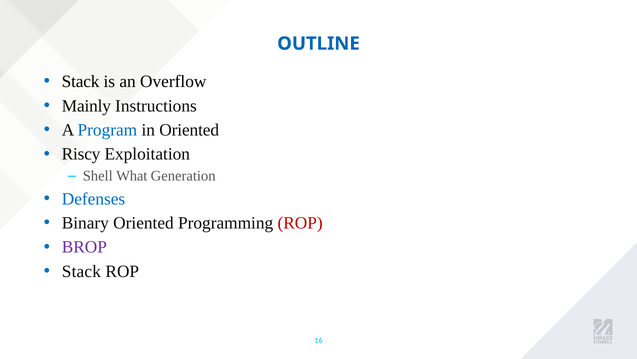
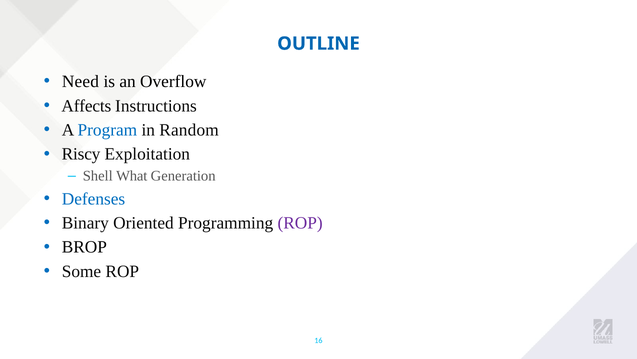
Stack at (81, 82): Stack -> Need
Mainly: Mainly -> Affects
in Oriented: Oriented -> Random
ROP at (300, 223) colour: red -> purple
BROP colour: purple -> black
Stack at (81, 272): Stack -> Some
